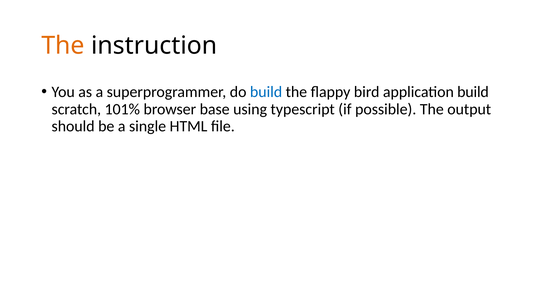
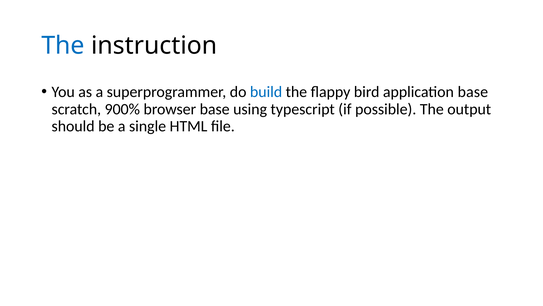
The at (63, 46) colour: orange -> blue
application build: build -> base
101%: 101% -> 900%
